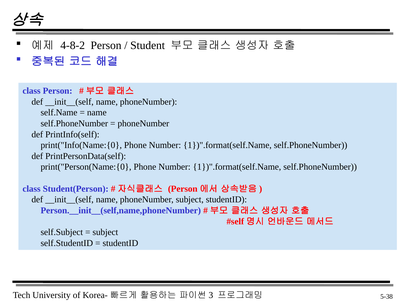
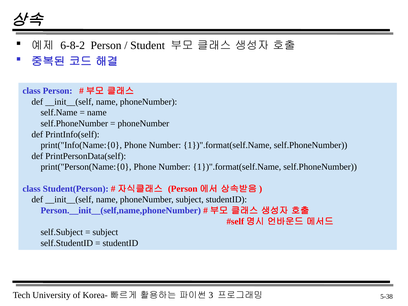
4-8-2: 4-8-2 -> 6-8-2
